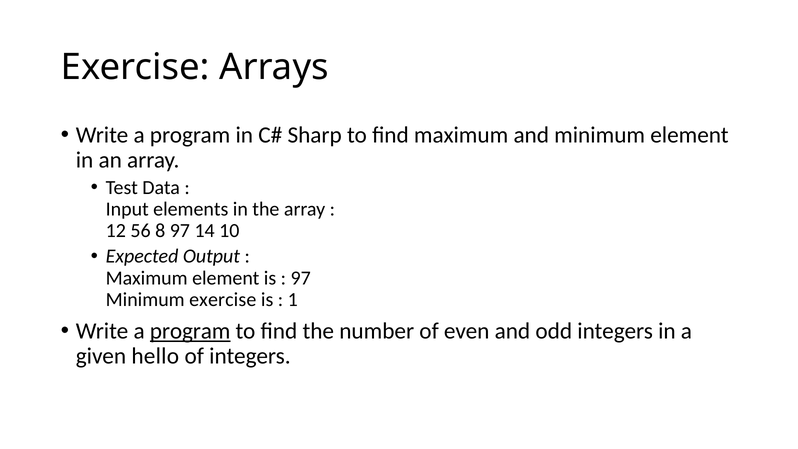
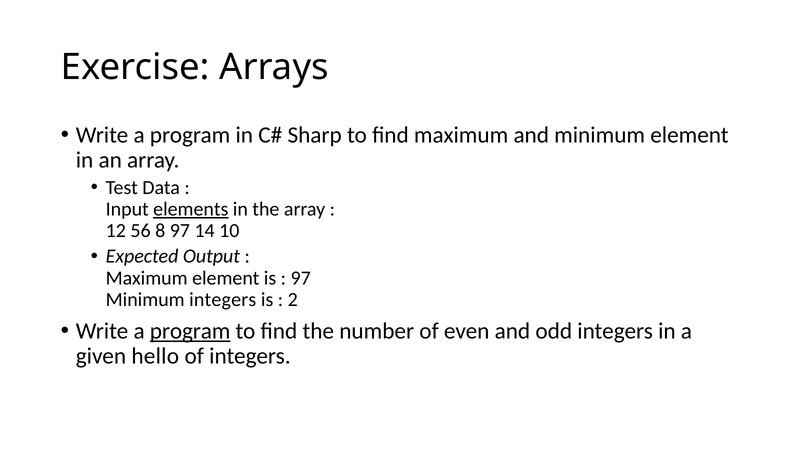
elements underline: none -> present
Minimum exercise: exercise -> integers
1: 1 -> 2
